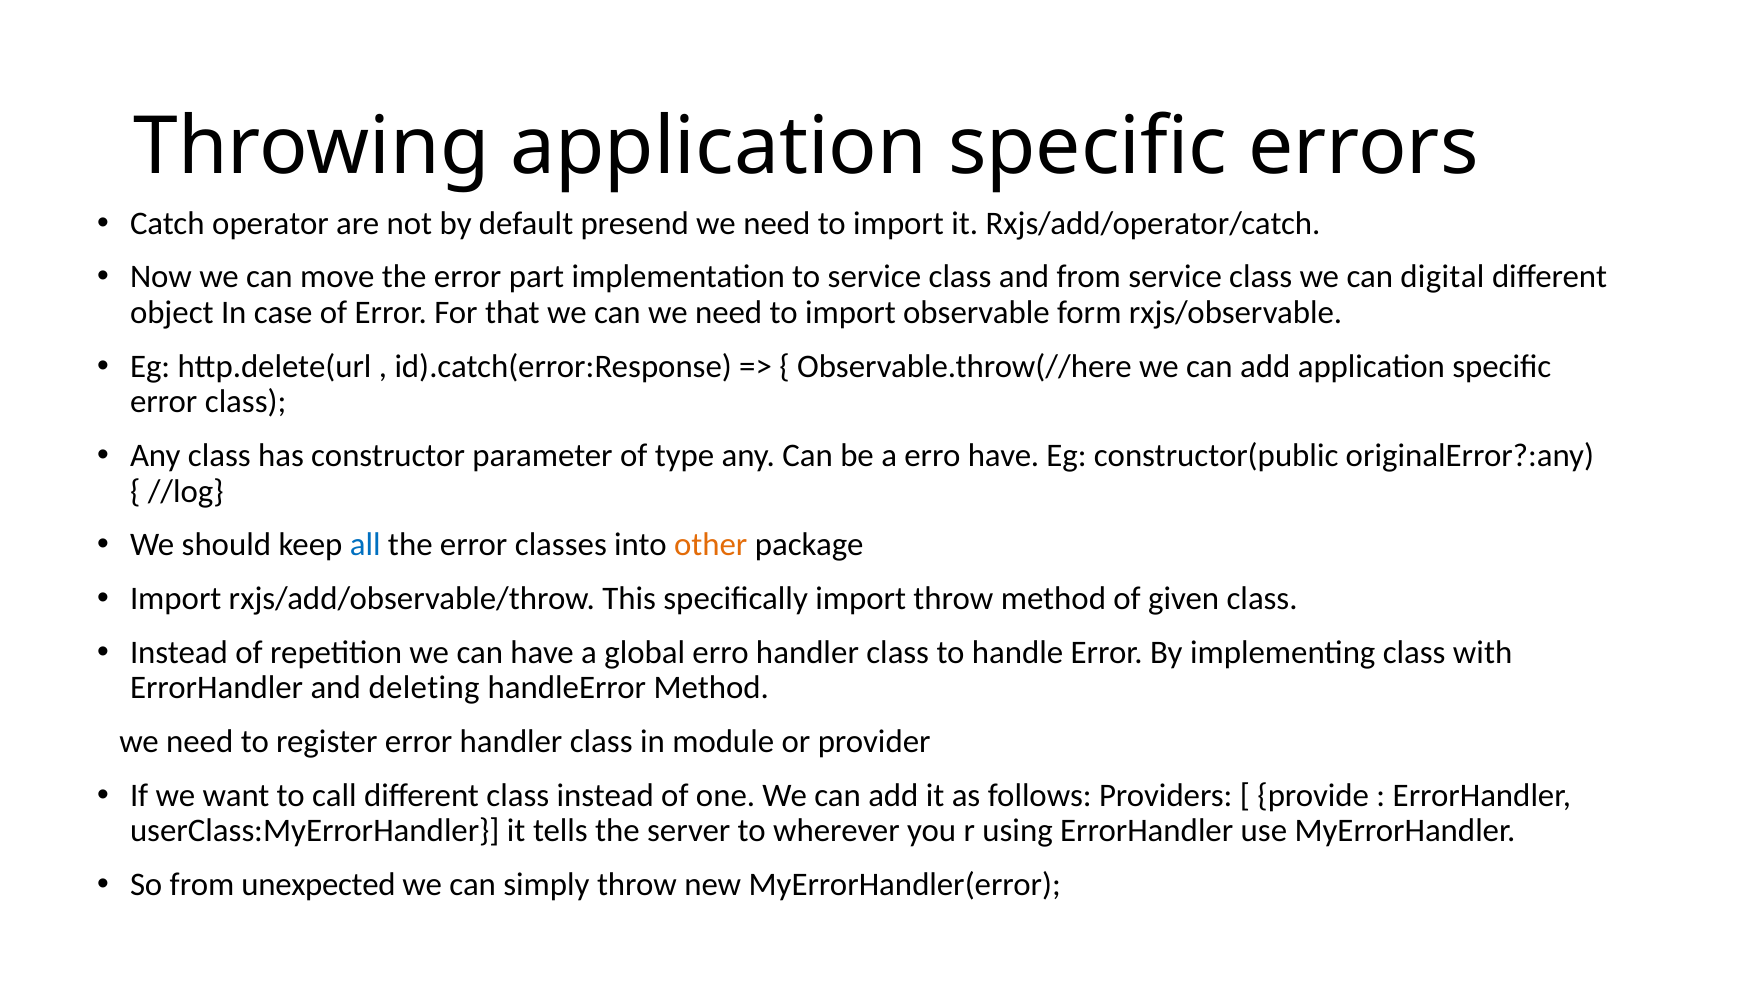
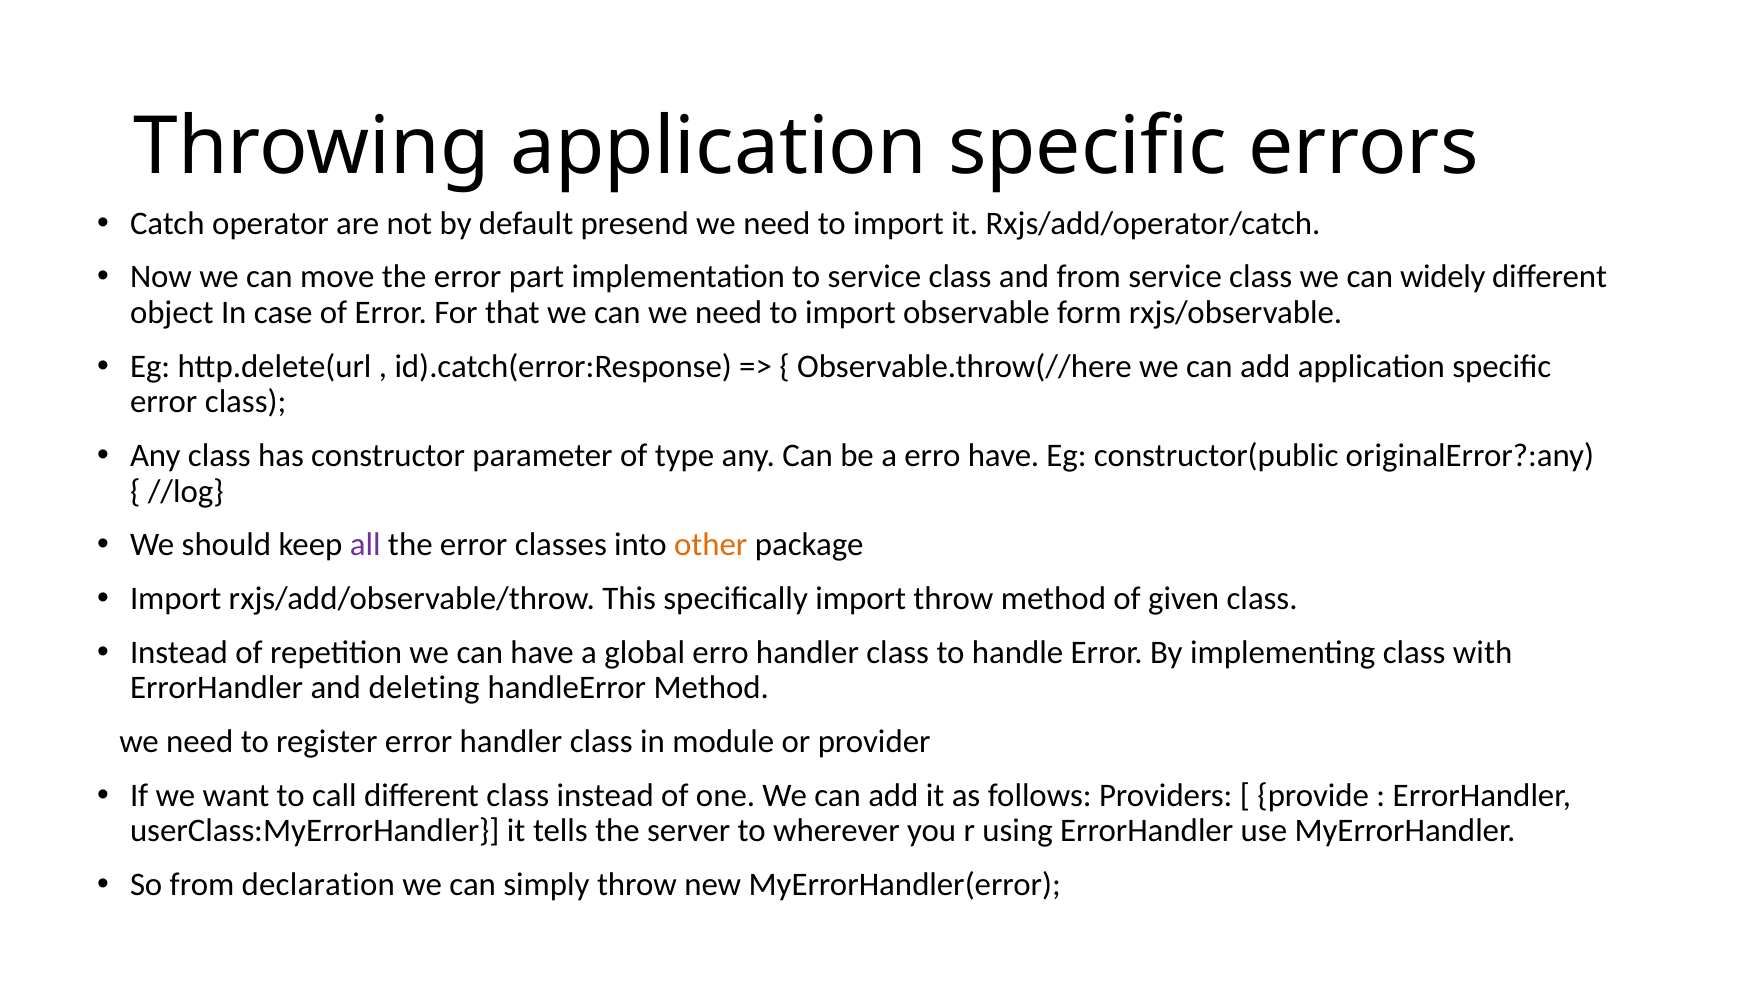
digital: digital -> widely
all colour: blue -> purple
unexpected: unexpected -> declaration
